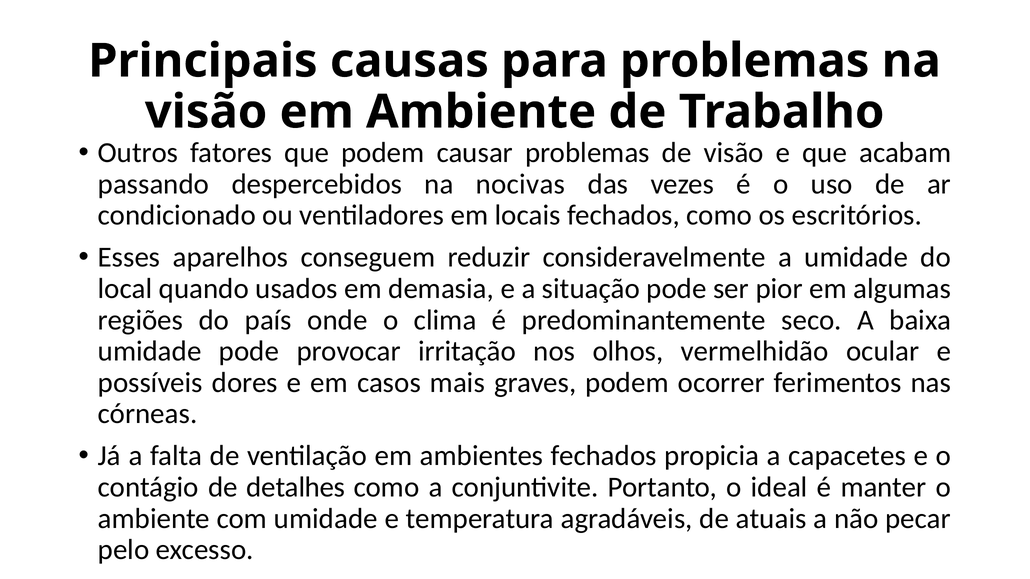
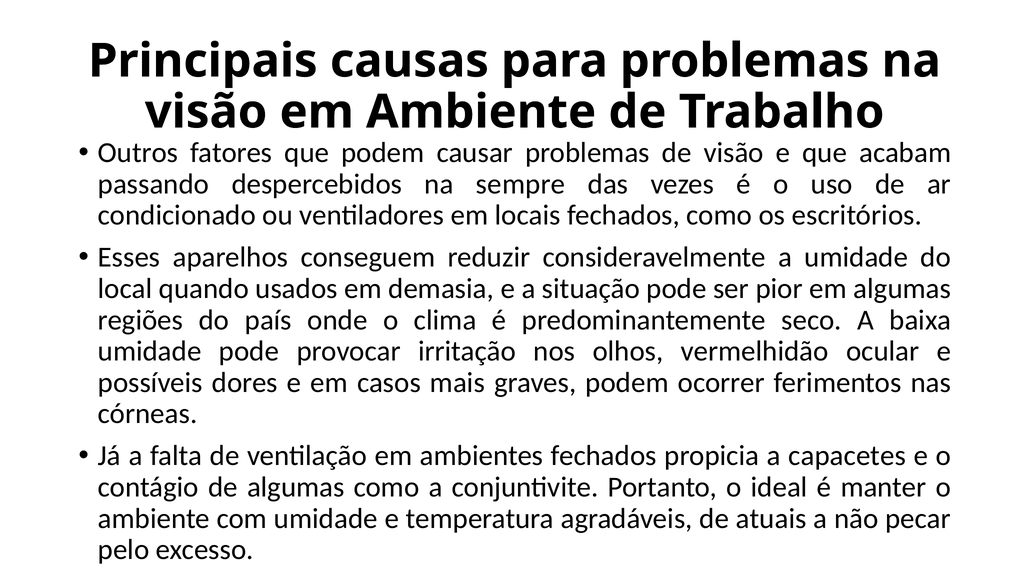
nocivas: nocivas -> sempre
de detalhes: detalhes -> algumas
